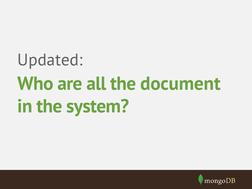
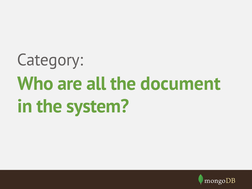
Updated: Updated -> Category
